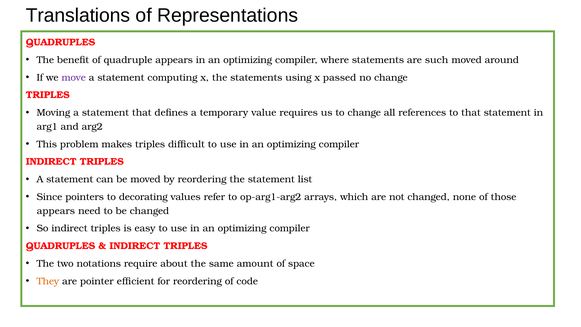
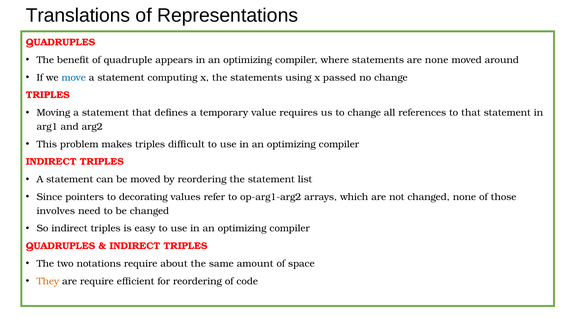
are such: such -> none
move colour: purple -> blue
appears at (56, 211): appears -> involves
are pointer: pointer -> require
